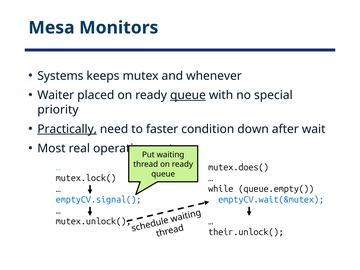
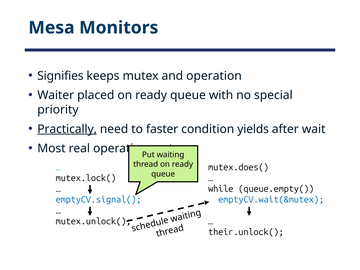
Systems at (60, 76): Systems -> Signifies
whenever: whenever -> operation
queue at (188, 95) underline: present -> none
down: down -> yields
